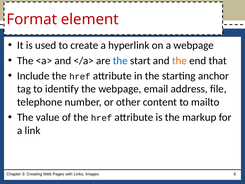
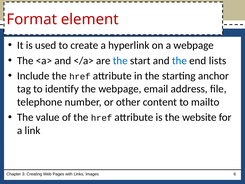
the at (179, 61) colour: orange -> blue
that: that -> lists
markup: markup -> website
